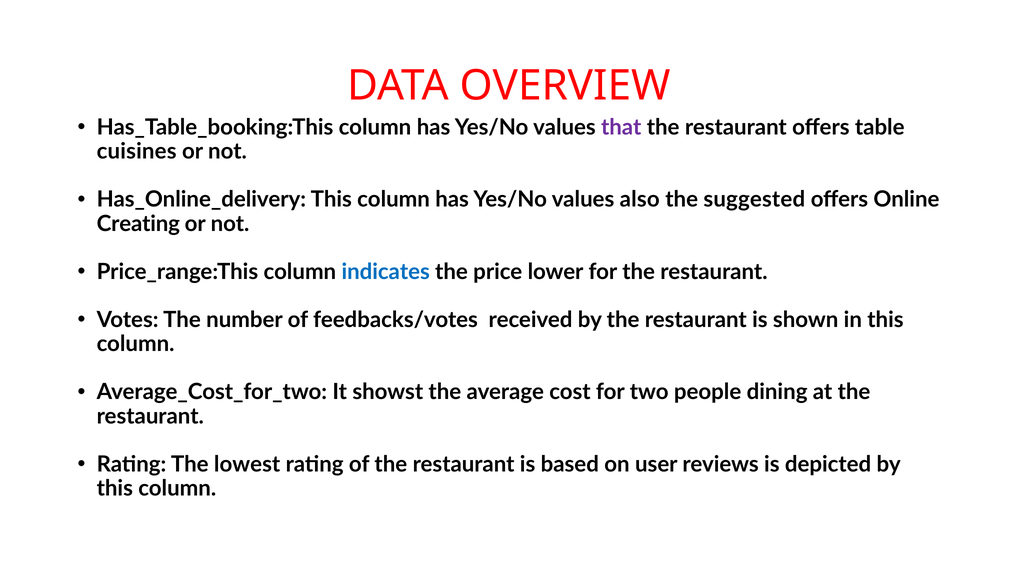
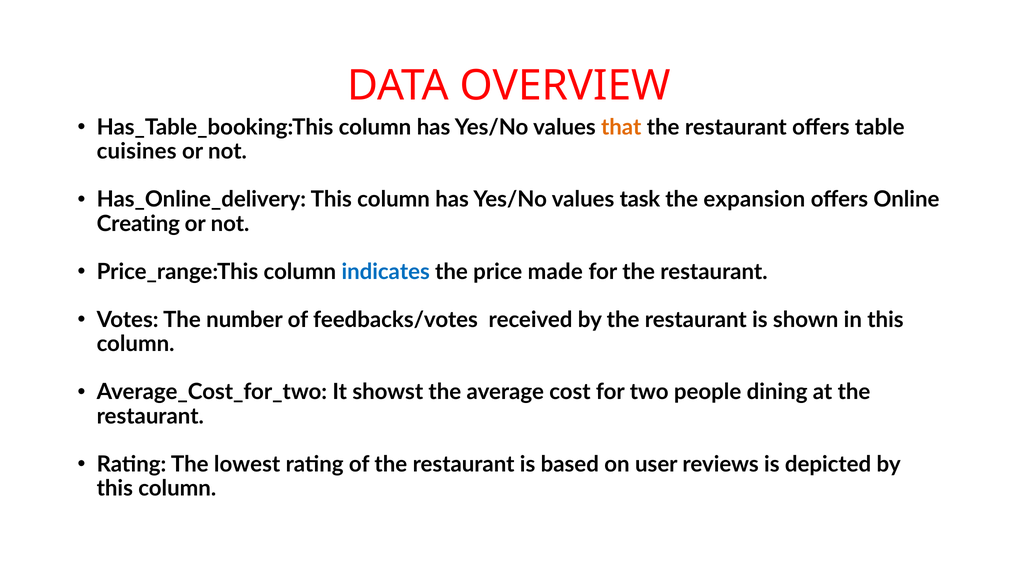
that colour: purple -> orange
also: also -> task
suggested: suggested -> expansion
lower: lower -> made
